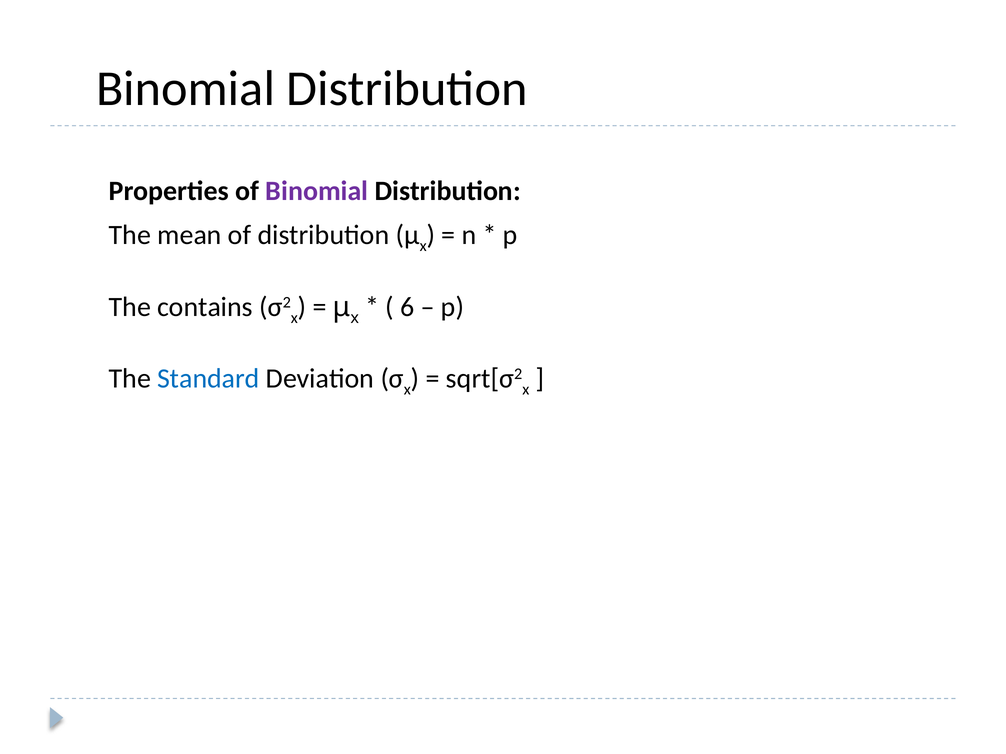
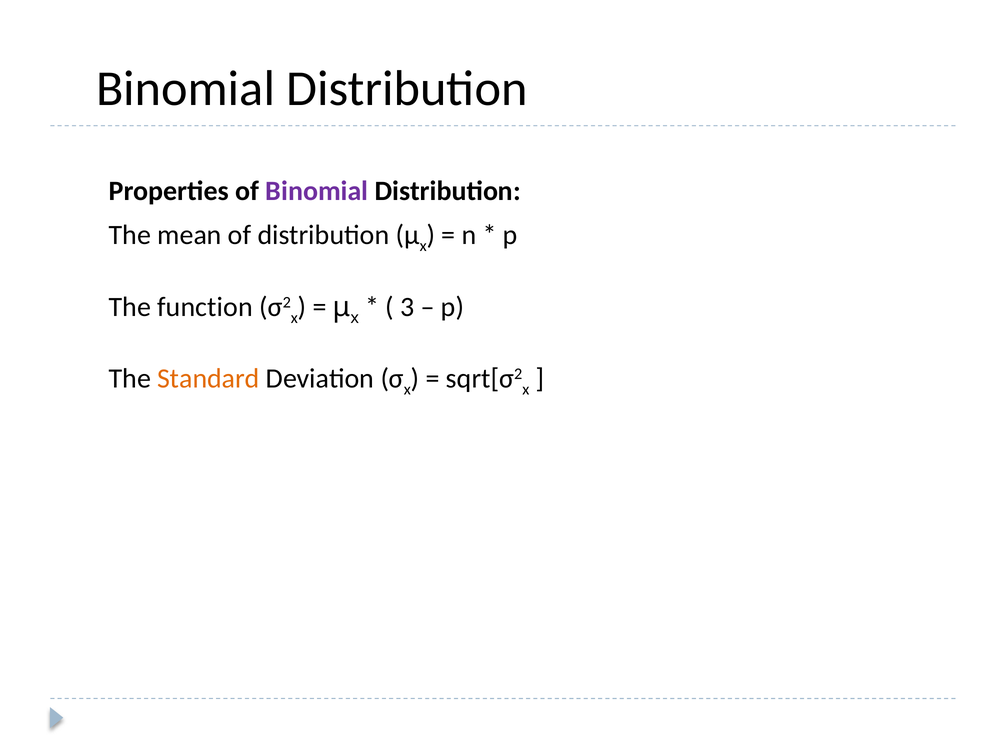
contains: contains -> function
6: 6 -> 3
Standard colour: blue -> orange
